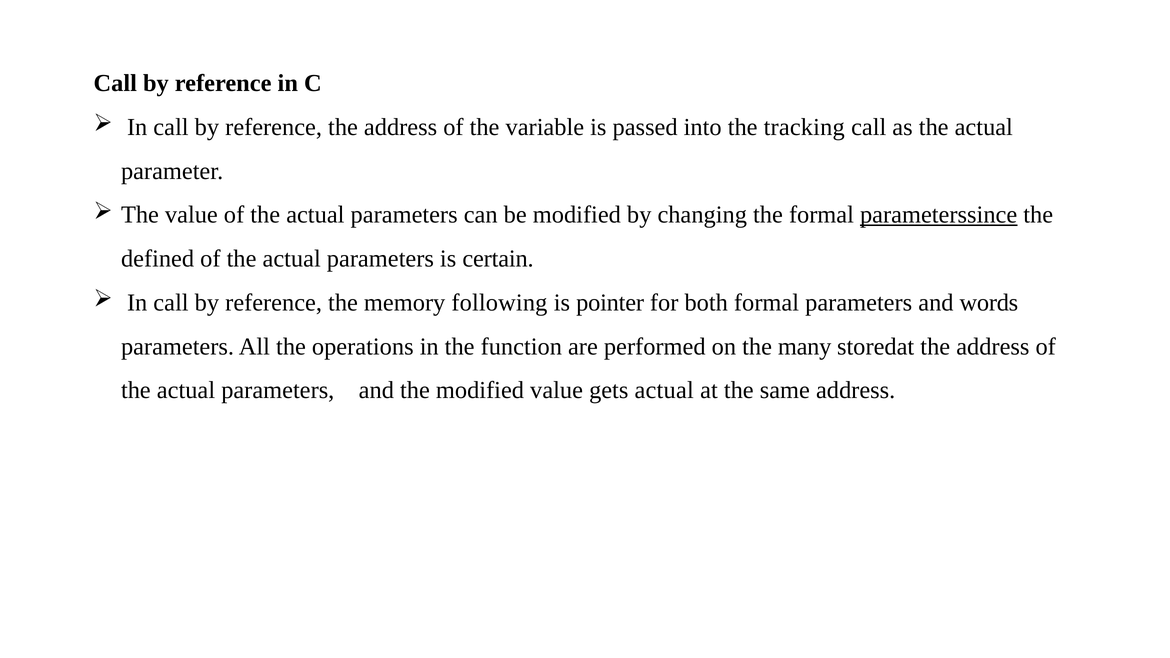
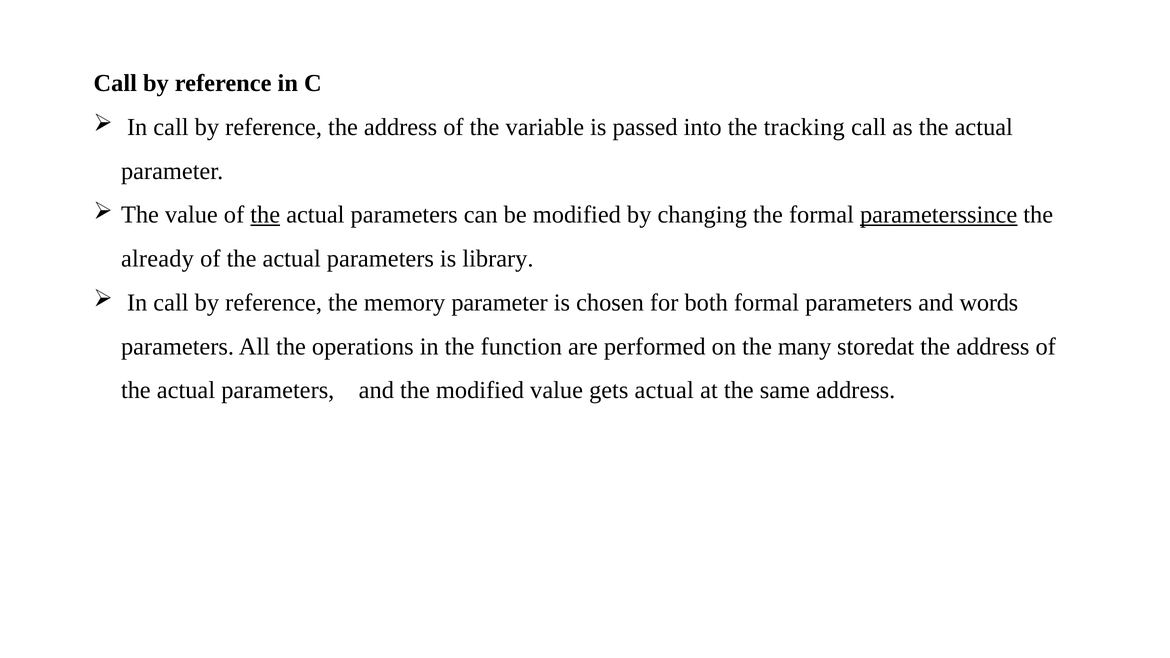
the at (265, 215) underline: none -> present
defined: defined -> already
certain: certain -> library
memory following: following -> parameter
pointer: pointer -> chosen
